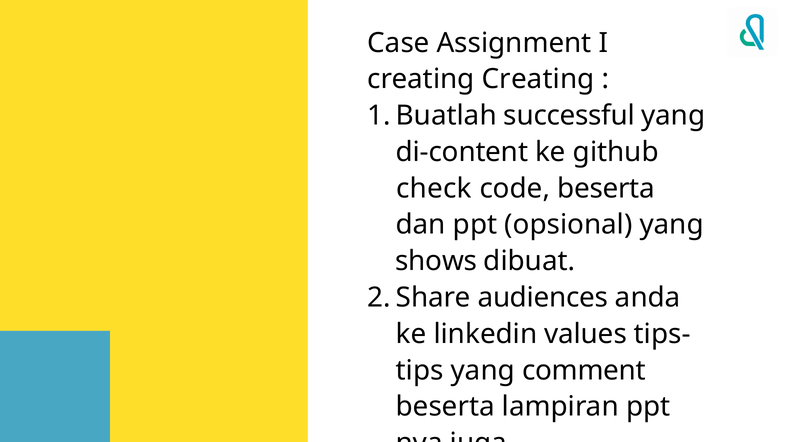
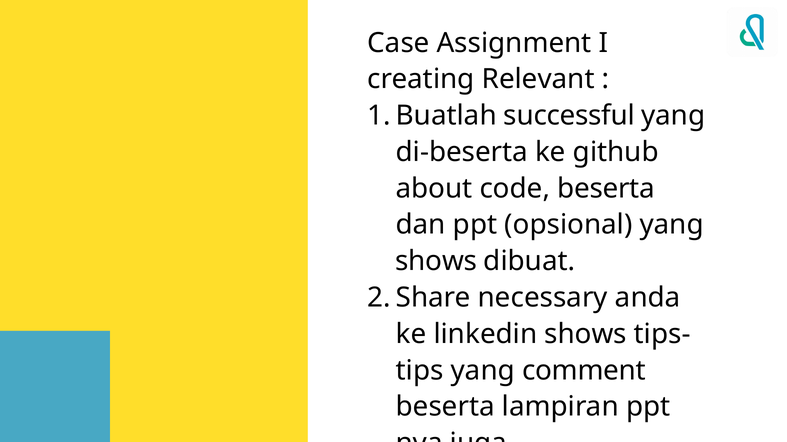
creating Creating: Creating -> Relevant
di-content: di-content -> di-beserta
check: check -> about
audiences: audiences -> necessary
linkedin values: values -> shows
